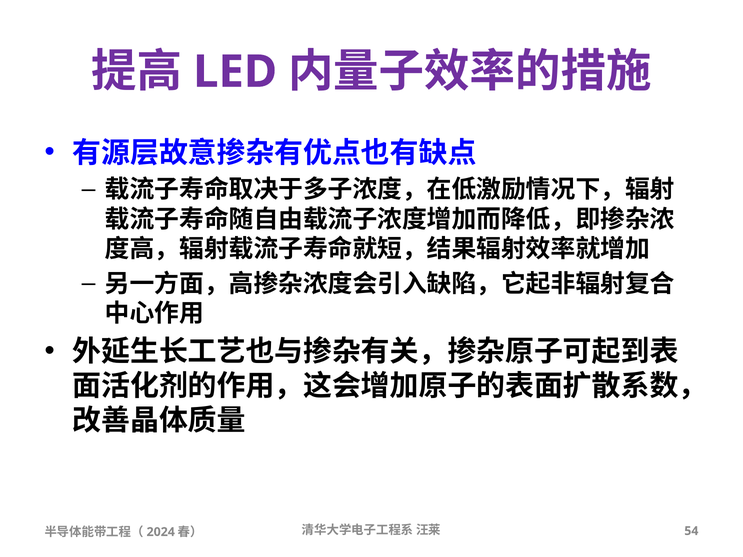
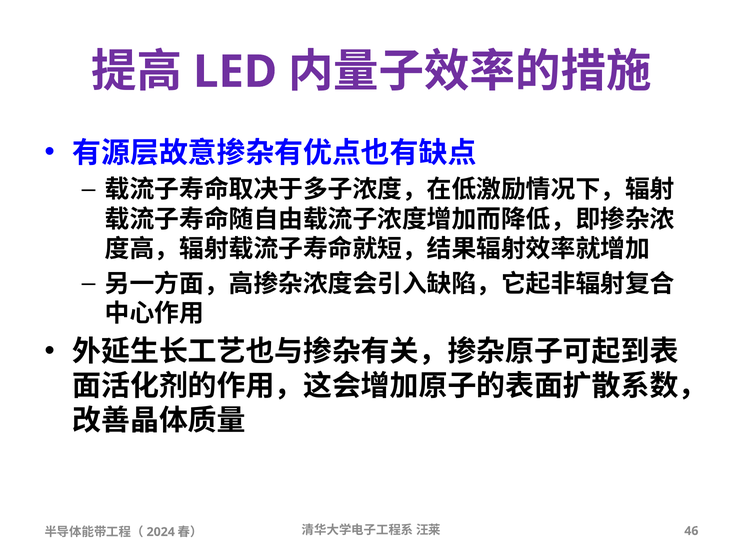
54: 54 -> 46
